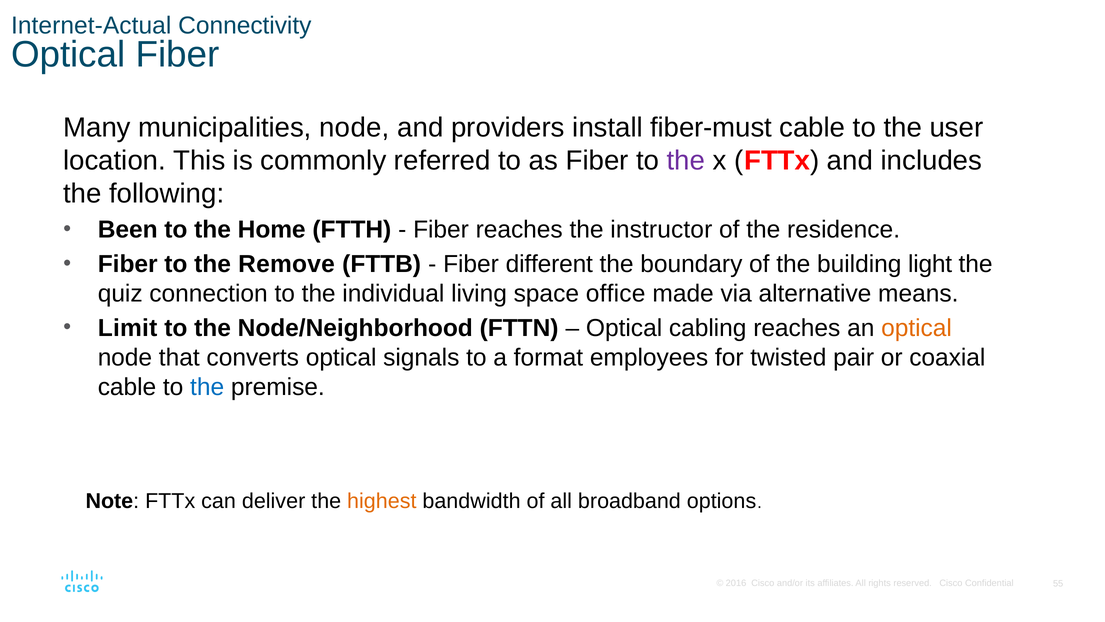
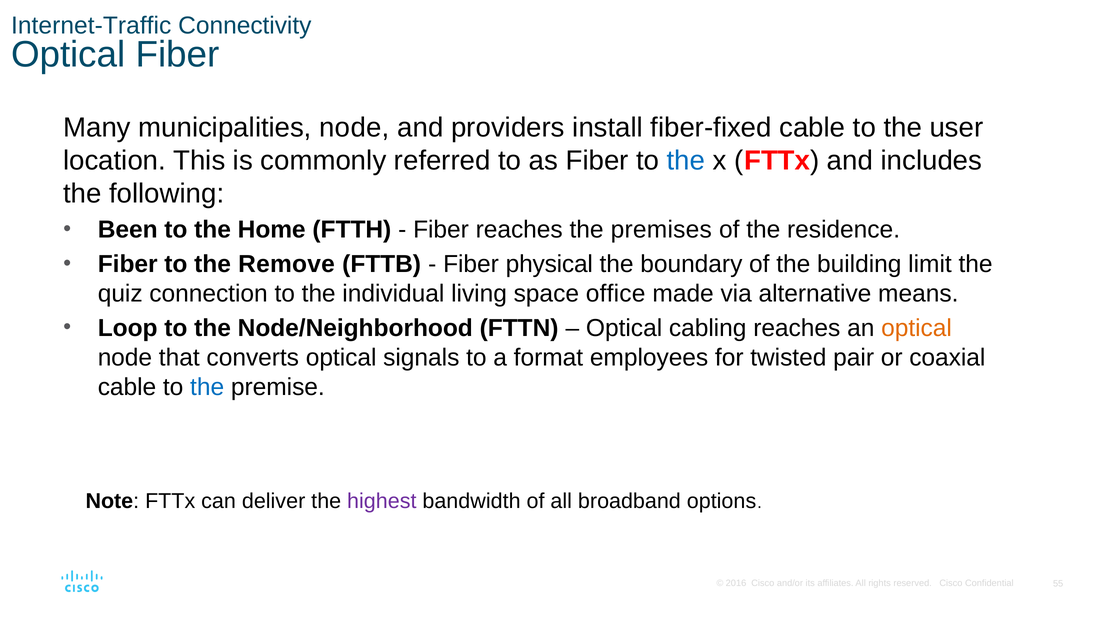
Internet-Actual: Internet-Actual -> Internet-Traffic
fiber-must: fiber-must -> fiber-fixed
the at (686, 161) colour: purple -> blue
instructor: instructor -> premises
different: different -> physical
light: light -> limit
Limit: Limit -> Loop
highest colour: orange -> purple
